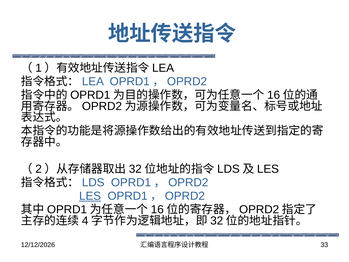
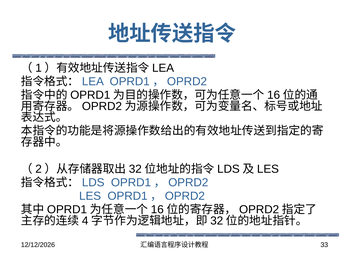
LES underline: present -> none
